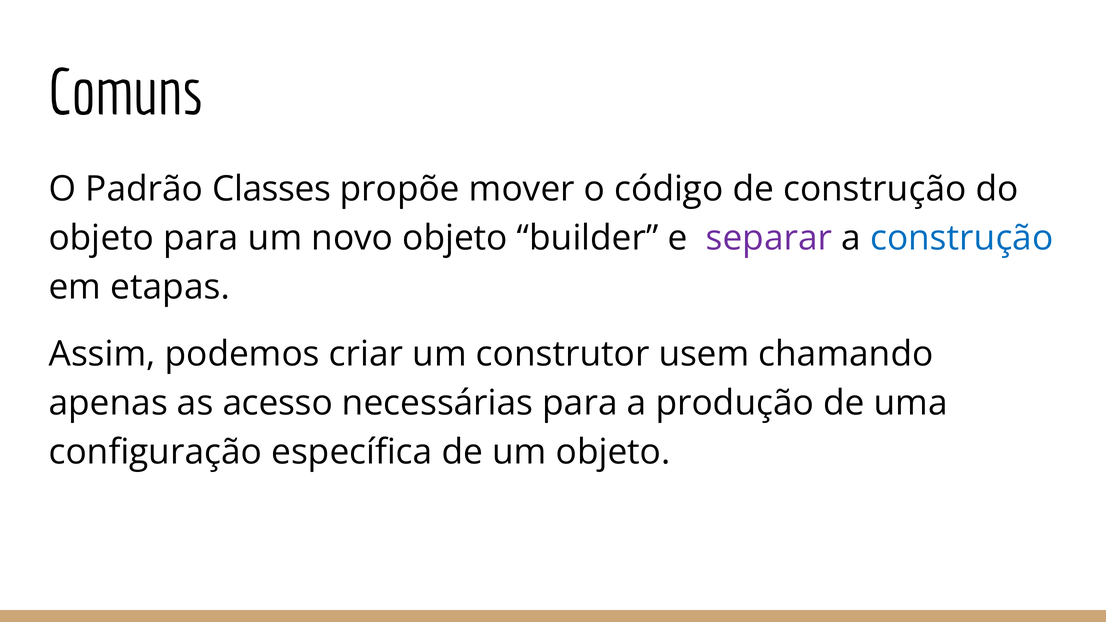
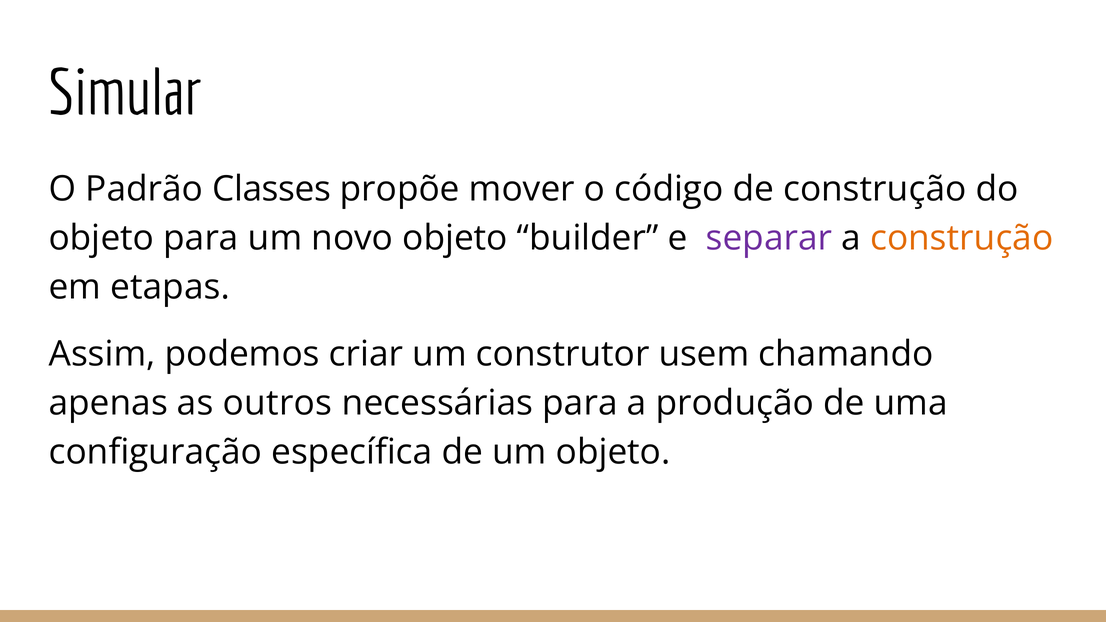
Comuns: Comuns -> Simular
construção at (962, 238) colour: blue -> orange
acesso: acesso -> outros
